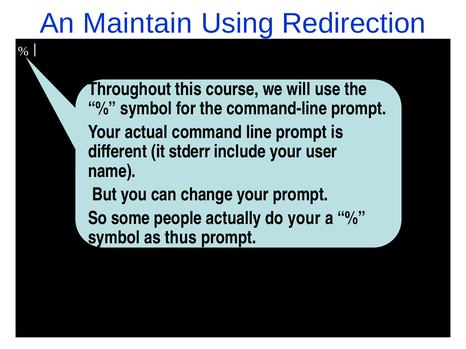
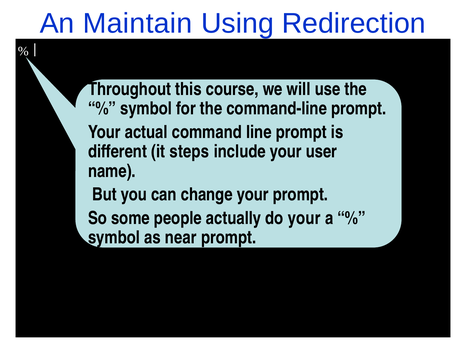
stderr: stderr -> steps
thus: thus -> near
